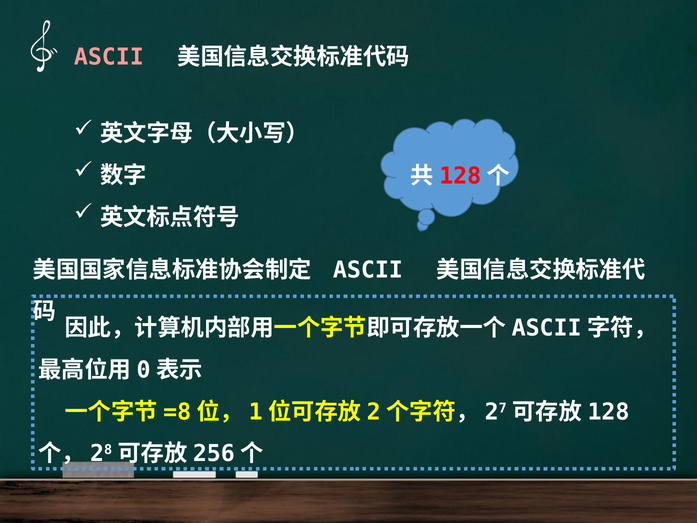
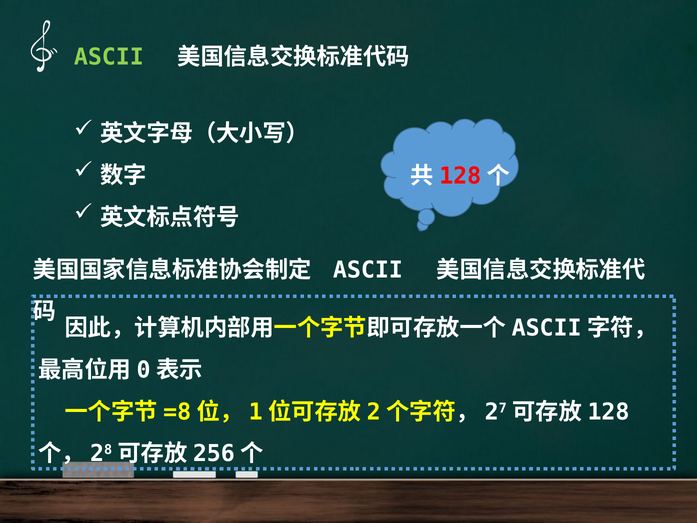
ASCII at (109, 57) colour: pink -> light green
